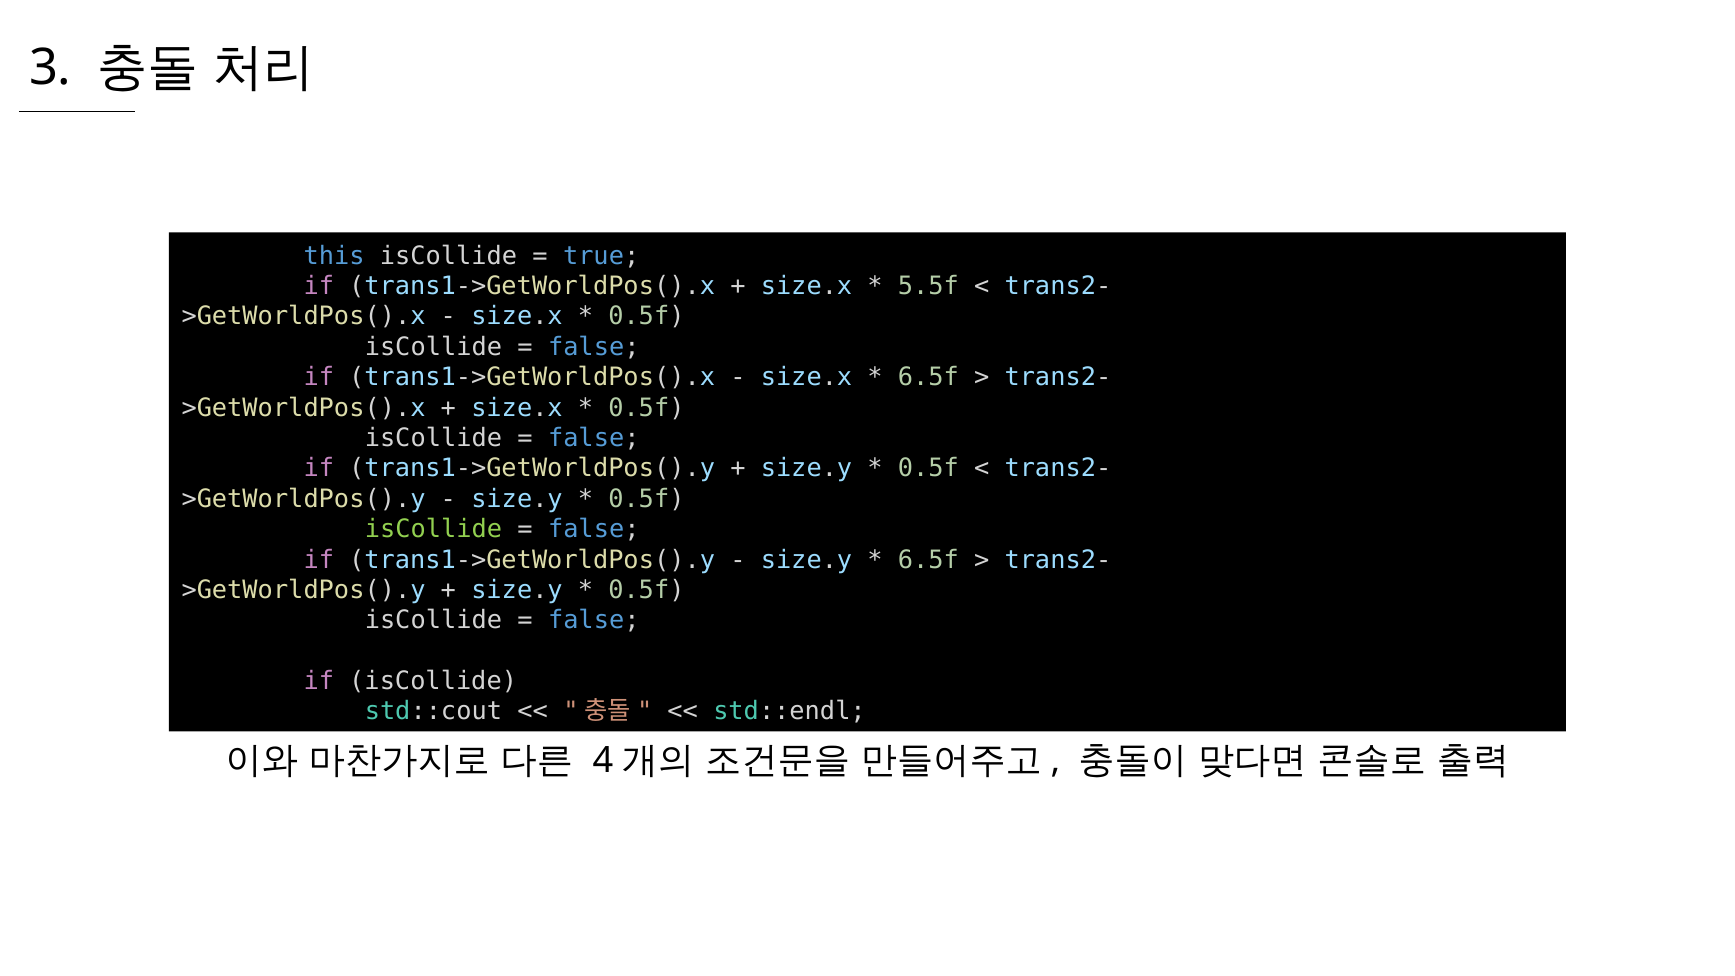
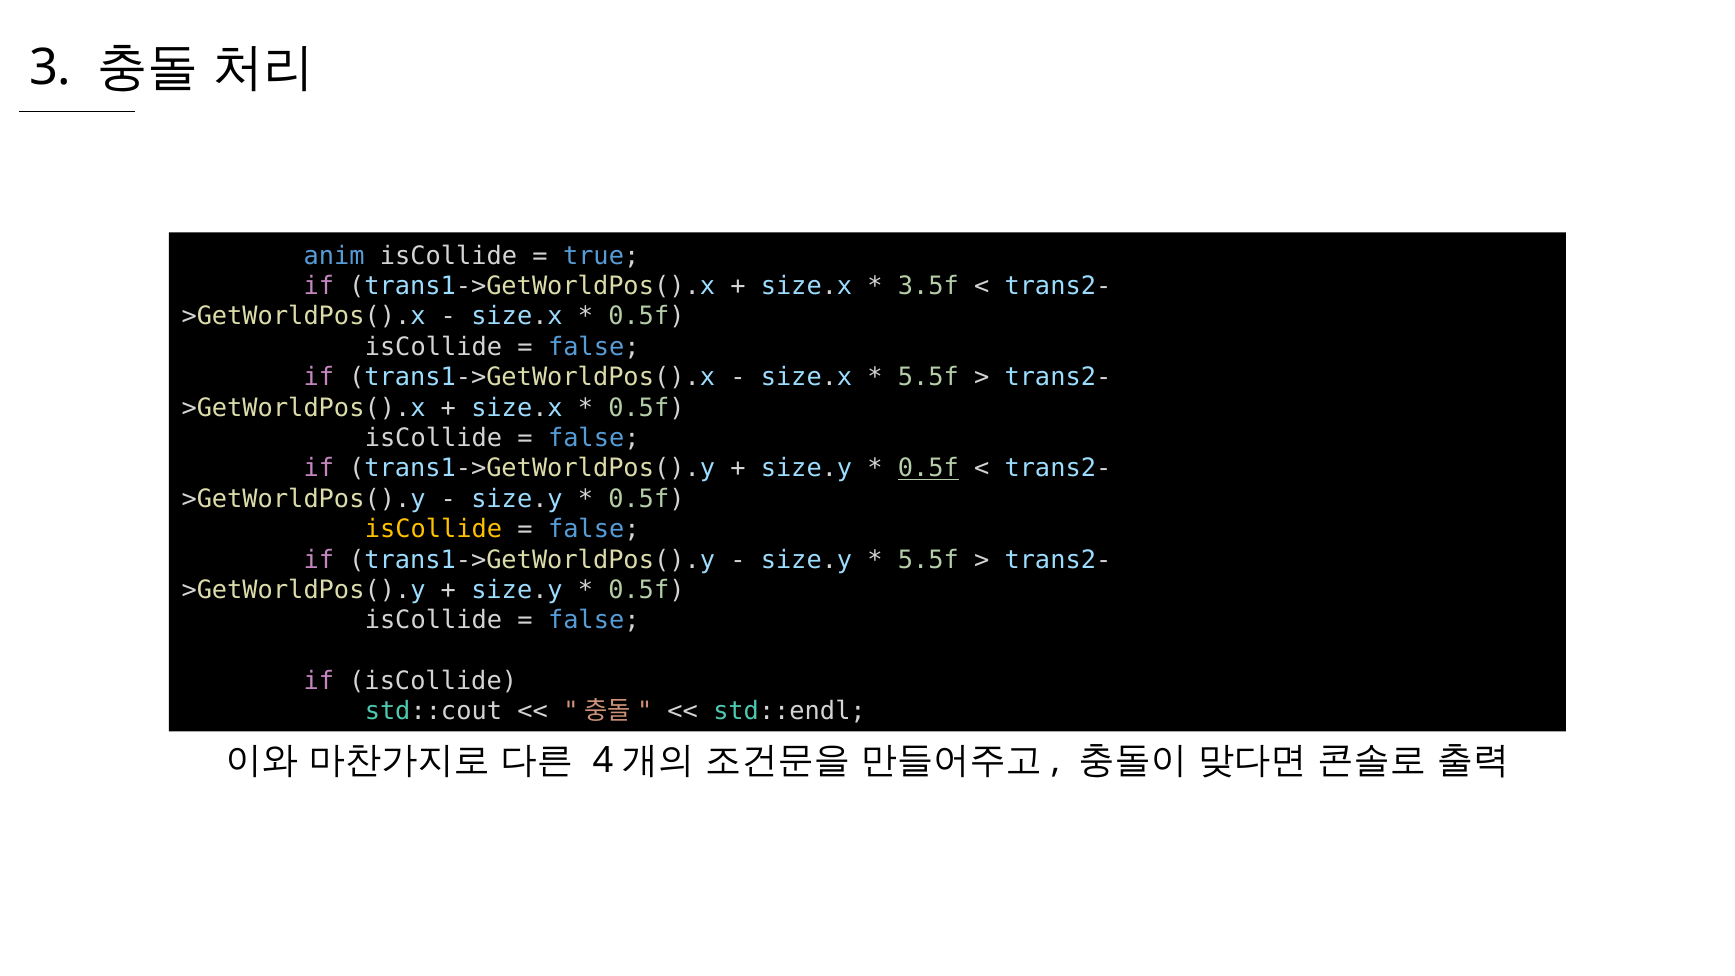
this: this -> anim
5.5f: 5.5f -> 3.5f
6.5f at (928, 377): 6.5f -> 5.5f
0.5f at (928, 468) underline: none -> present
isCollide at (433, 529) colour: light green -> yellow
6.5f at (928, 560): 6.5f -> 5.5f
